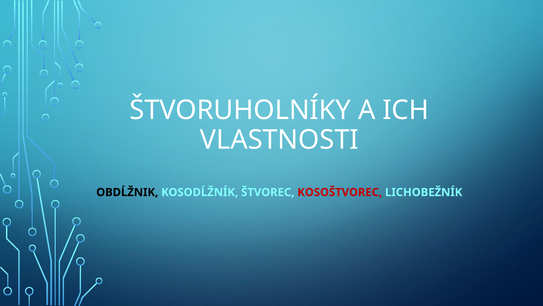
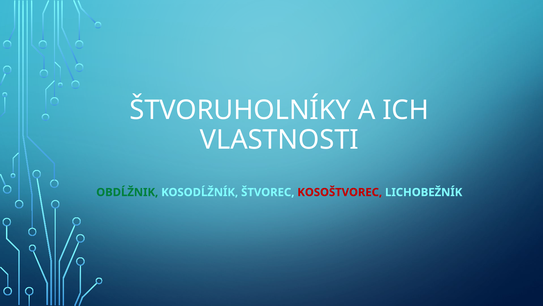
OBDĹŽNIK colour: black -> green
